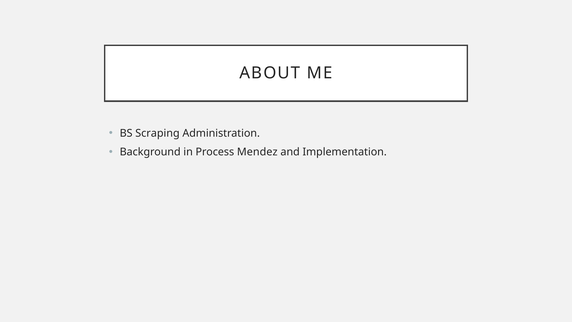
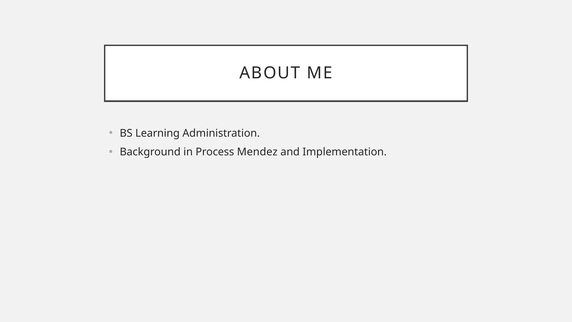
Scraping: Scraping -> Learning
